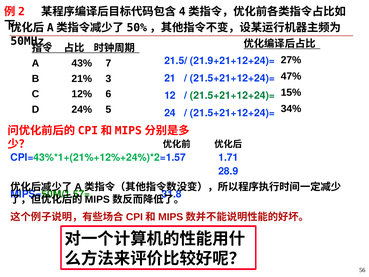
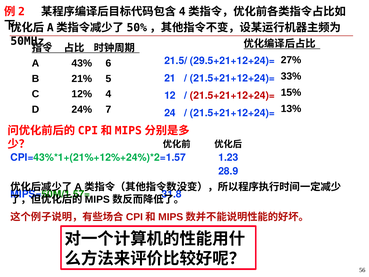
21.9+21+12+24)=: 21.9+21+12+24)= -> 29.5+21+12+24)=
7: 7 -> 6
47%: 47% -> 33%
3: 3 -> 5
6: 6 -> 4
21.5+21+12+24)= at (232, 96) colour: green -> red
34%: 34% -> 13%
5: 5 -> 7
1.71: 1.71 -> 1.23
